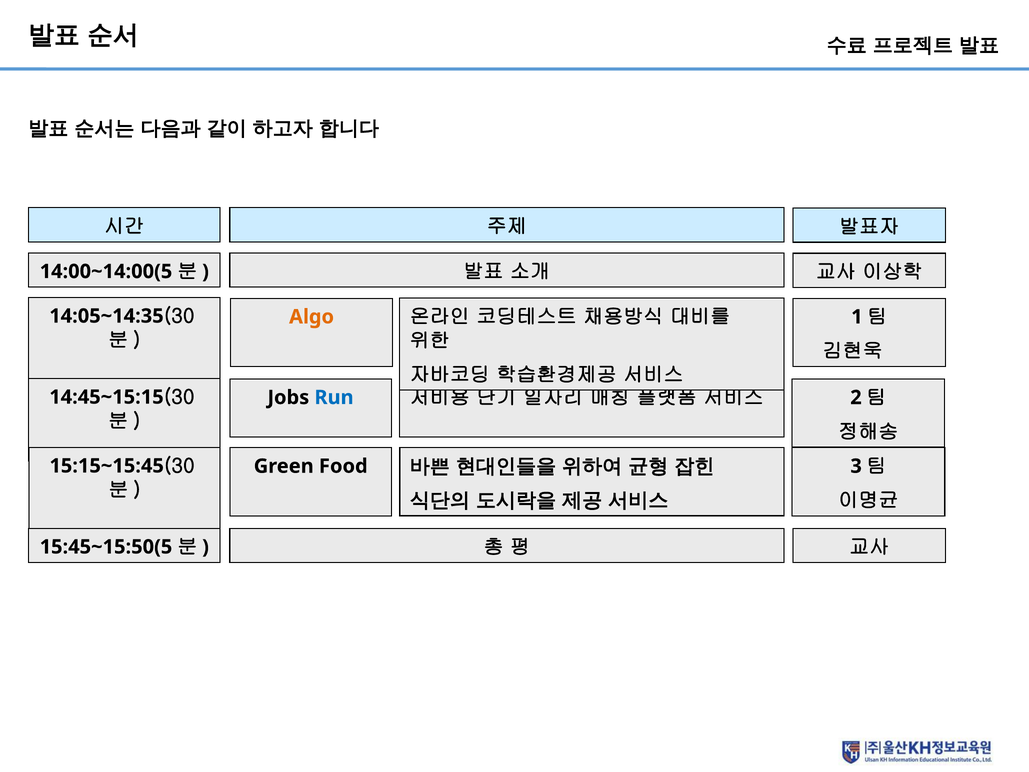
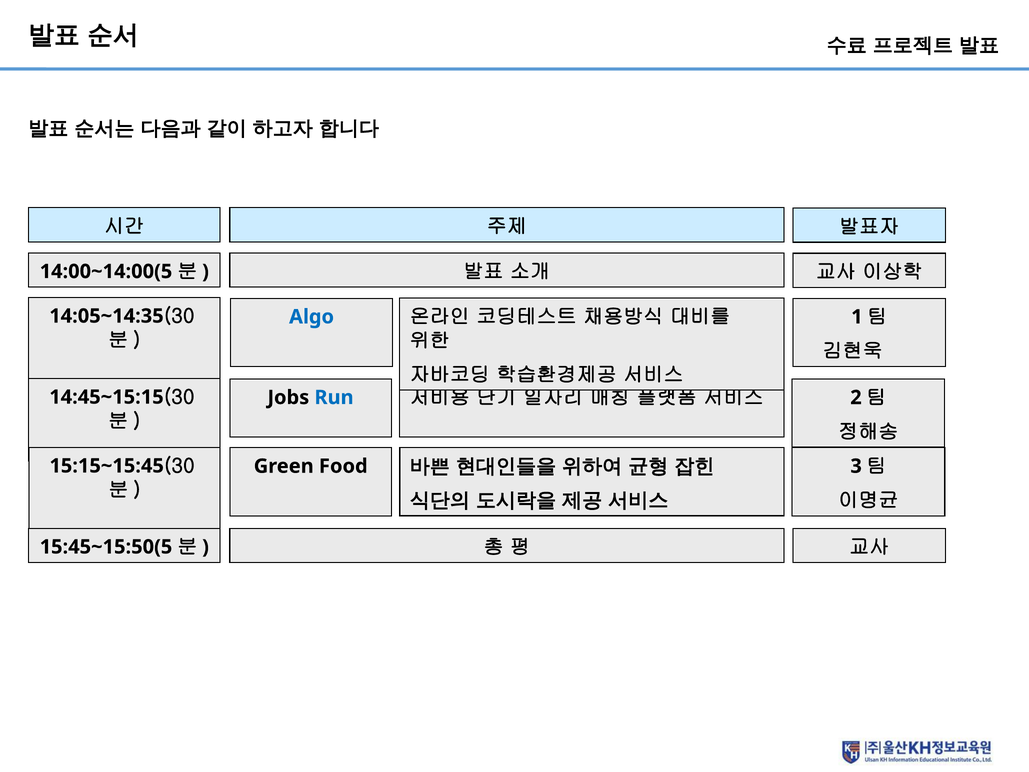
Algo colour: orange -> blue
